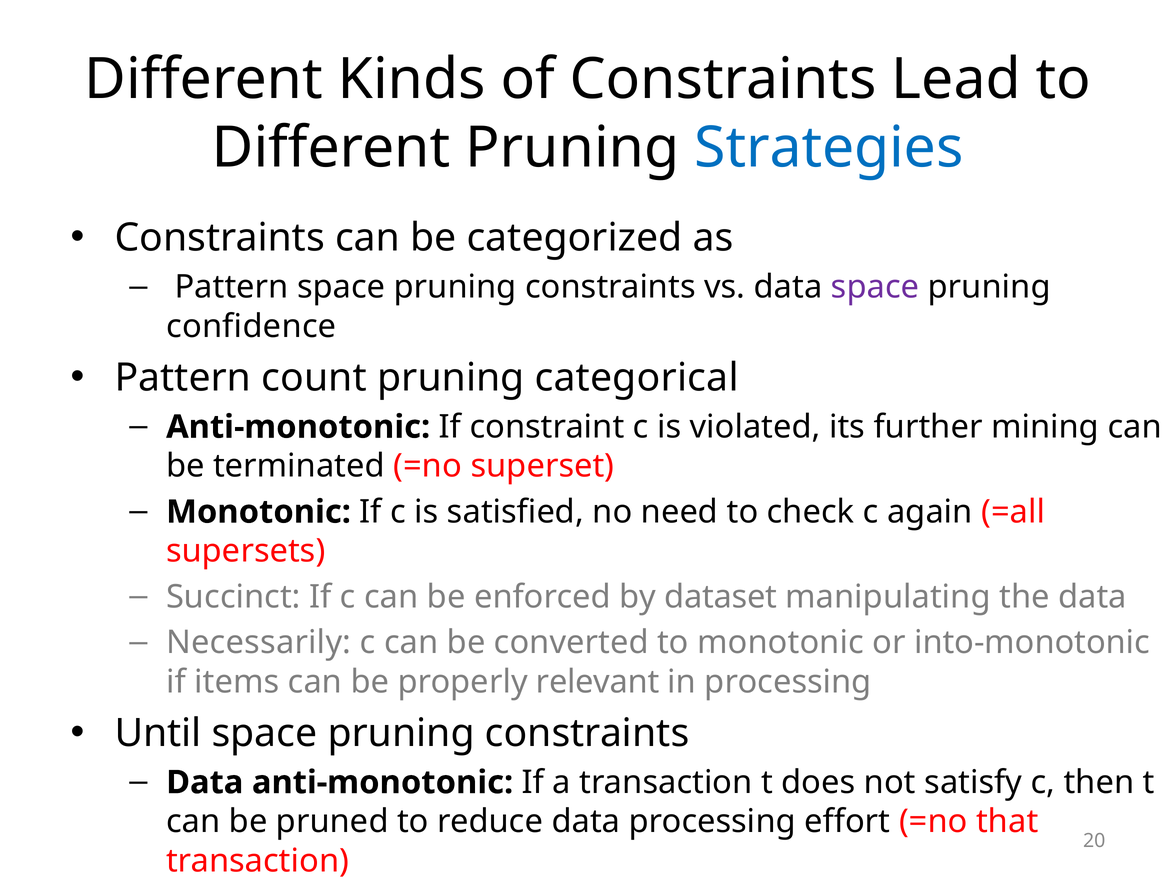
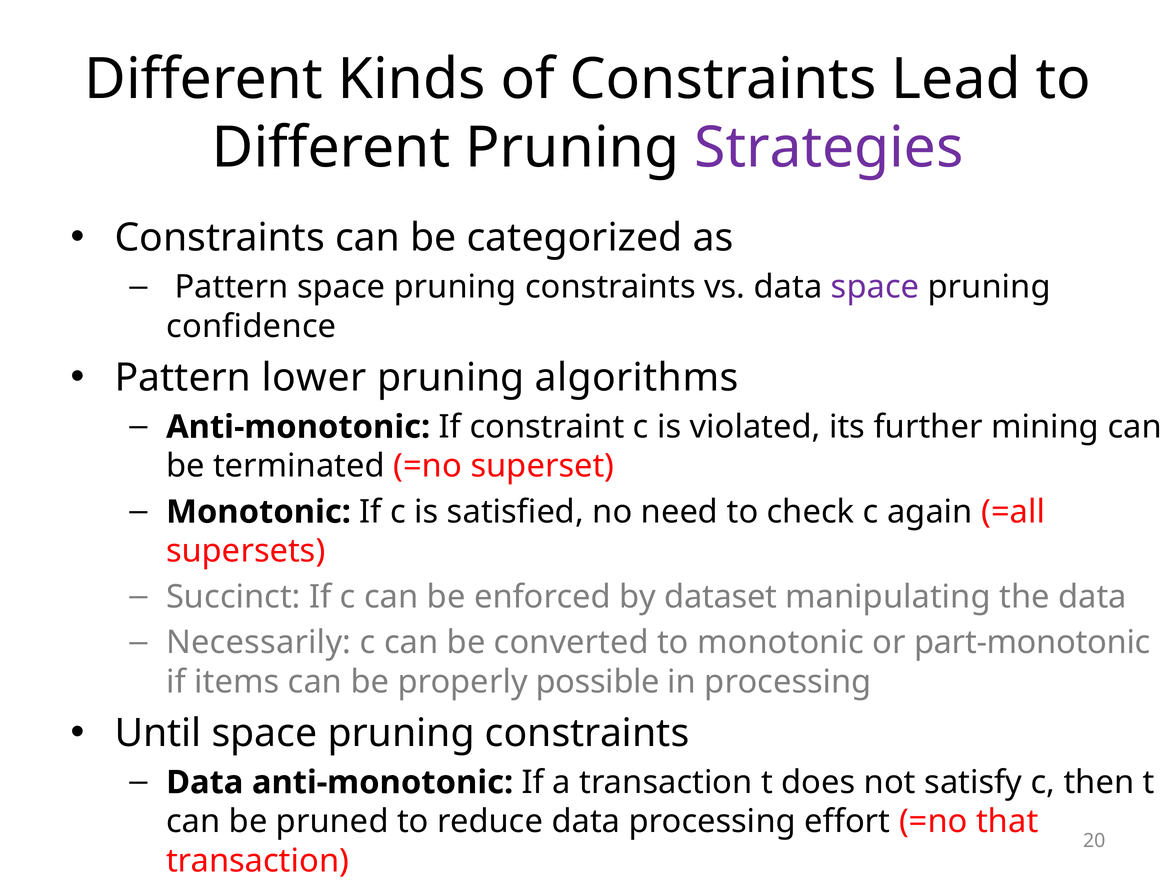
Strategies colour: blue -> purple
count: count -> lower
categorical: categorical -> algorithms
into-monotonic: into-monotonic -> part-monotonic
relevant: relevant -> possible
